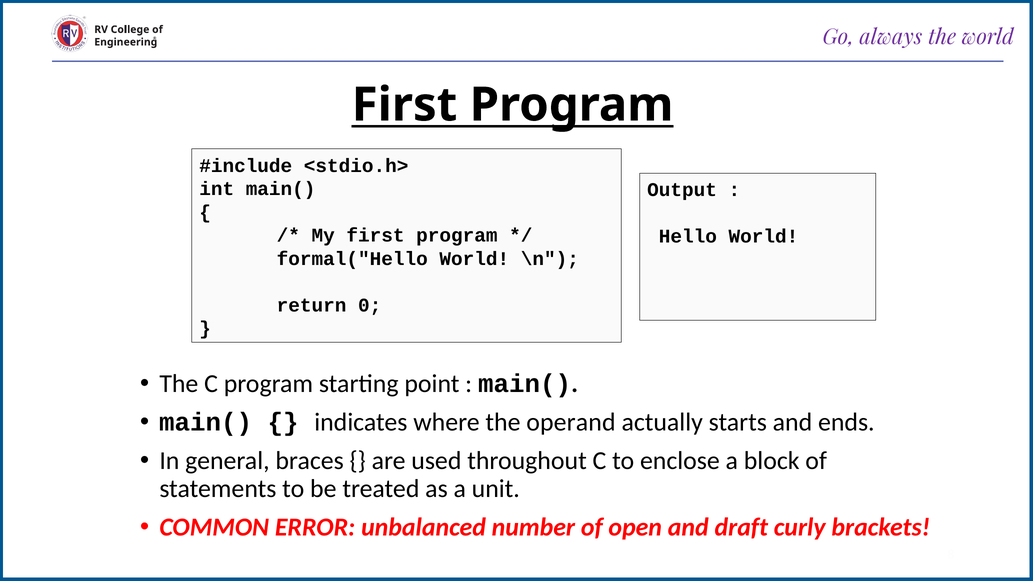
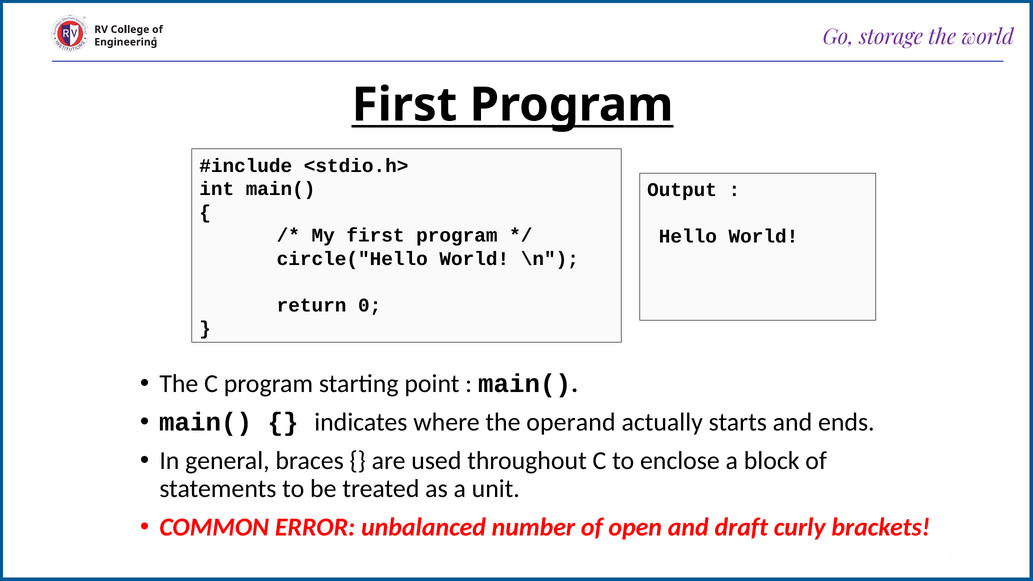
always: always -> storage
formal("Hello: formal("Hello -> circle("Hello
